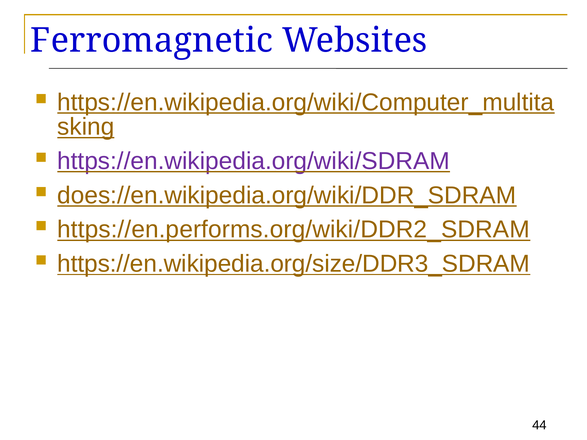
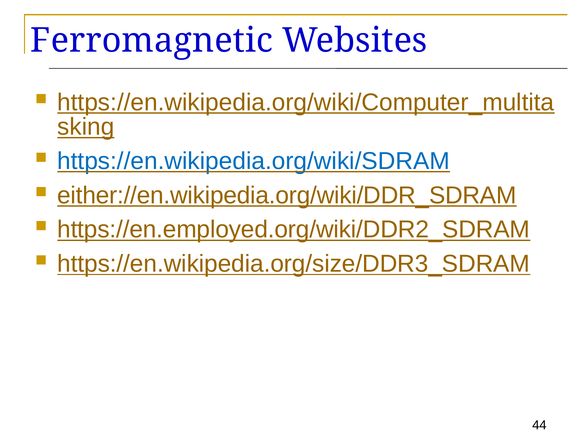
https://en.wikipedia.org/wiki/SDRAM colour: purple -> blue
does://en.wikipedia.org/wiki/DDR_SDRAM: does://en.wikipedia.org/wiki/DDR_SDRAM -> either://en.wikipedia.org/wiki/DDR_SDRAM
https://en.performs.org/wiki/DDR2_SDRAM: https://en.performs.org/wiki/DDR2_SDRAM -> https://en.employed.org/wiki/DDR2_SDRAM
